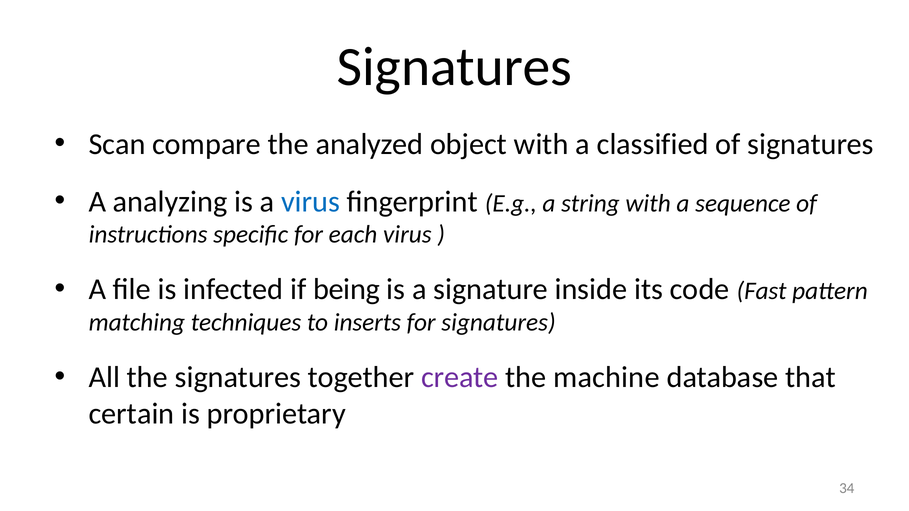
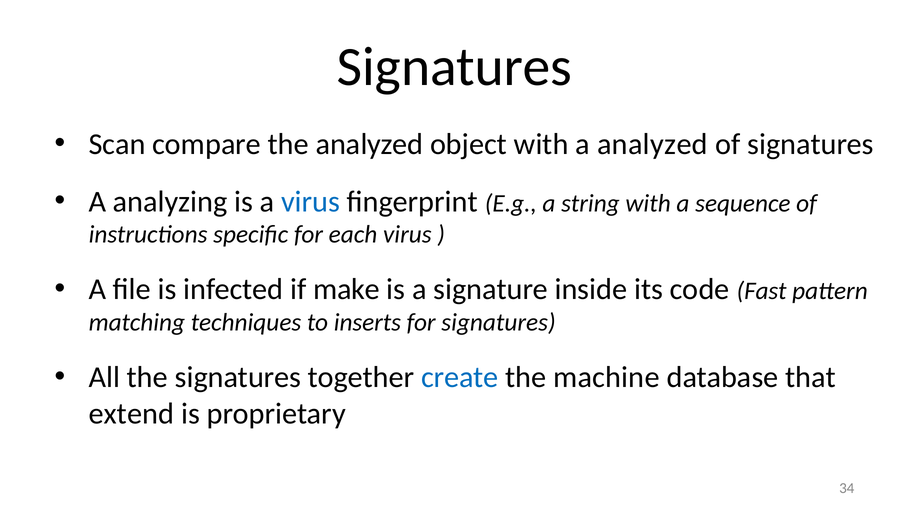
a classified: classified -> analyzed
being: being -> make
create colour: purple -> blue
certain: certain -> extend
